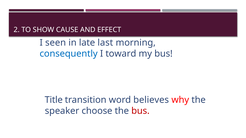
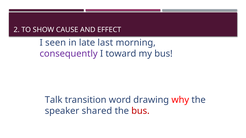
consequently colour: blue -> purple
Title: Title -> Talk
believes: believes -> drawing
choose: choose -> shared
